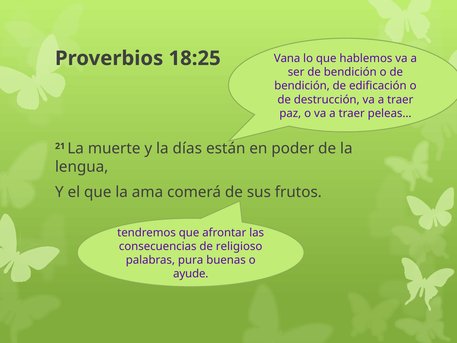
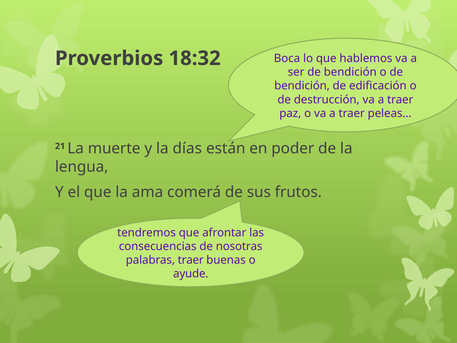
18:25: 18:25 -> 18:32
Vana: Vana -> Boca
religioso: religioso -> nosotras
palabras pura: pura -> traer
